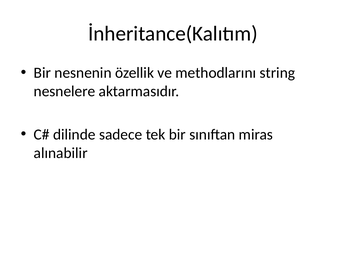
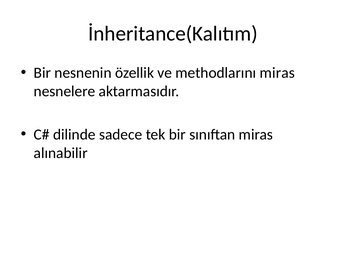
methodlarını string: string -> miras
